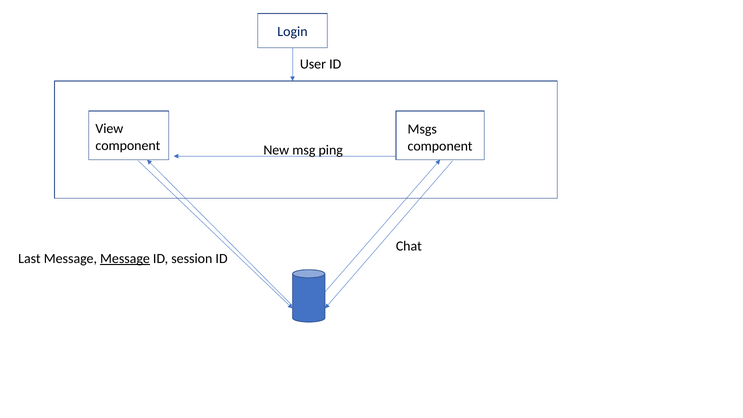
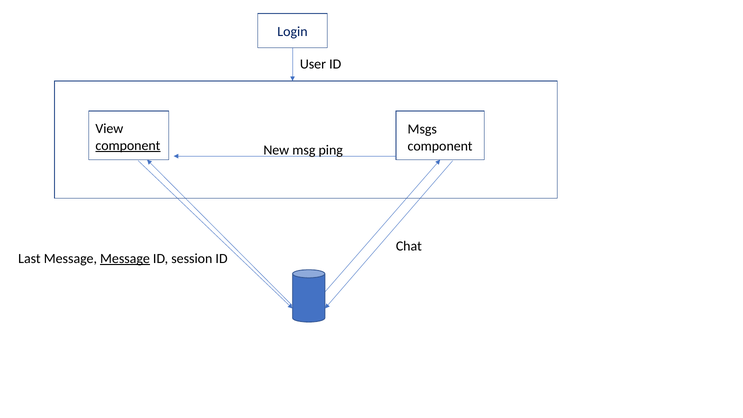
component at (128, 145) underline: none -> present
